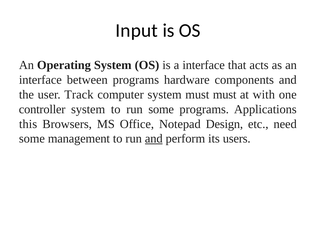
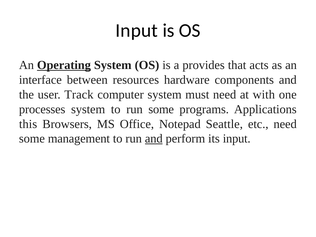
Operating underline: none -> present
a interface: interface -> provides
between programs: programs -> resources
must must: must -> need
controller: controller -> processes
Design: Design -> Seattle
its users: users -> input
